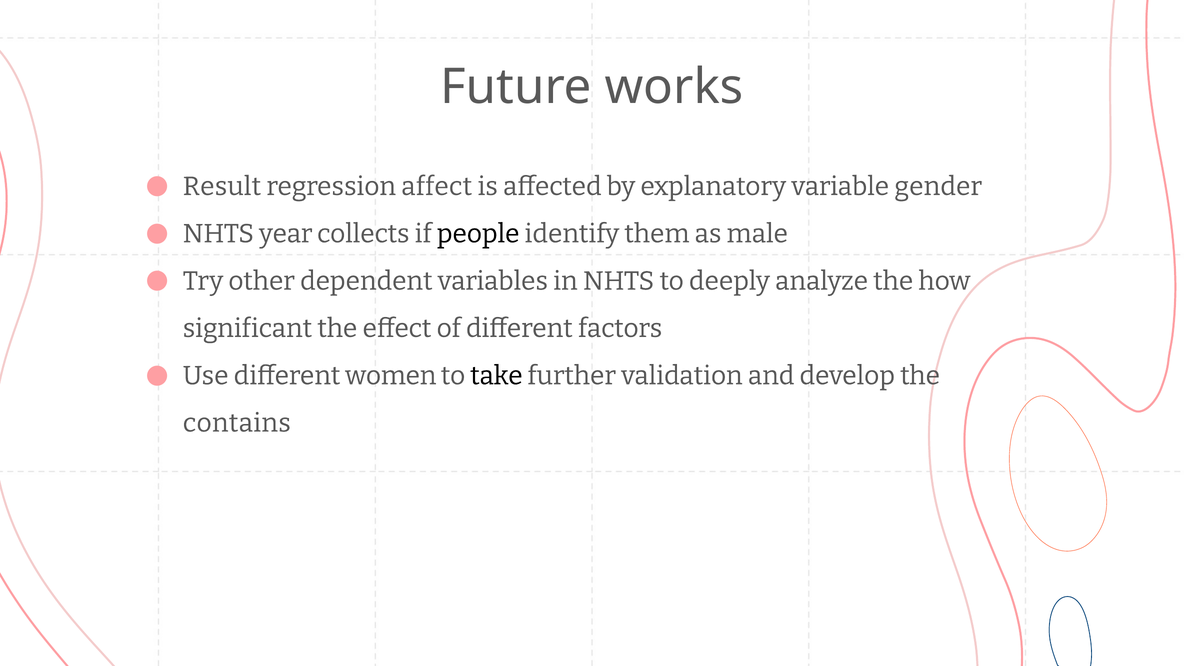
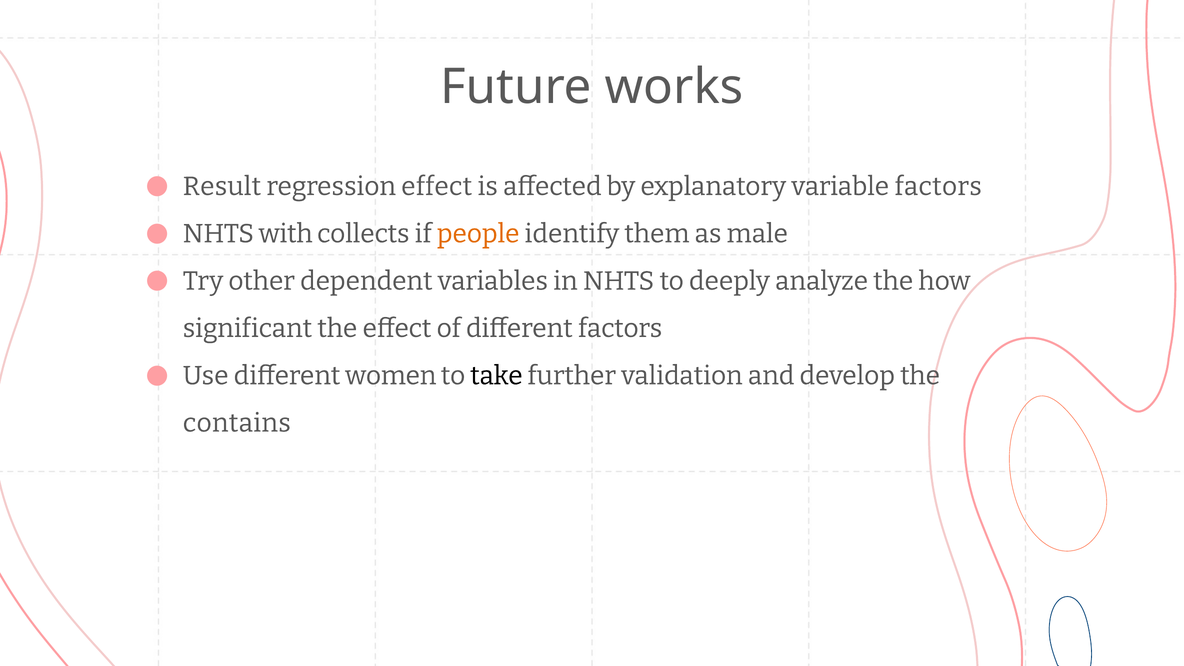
regression affect: affect -> effect
variable gender: gender -> factors
year: year -> with
people colour: black -> orange
